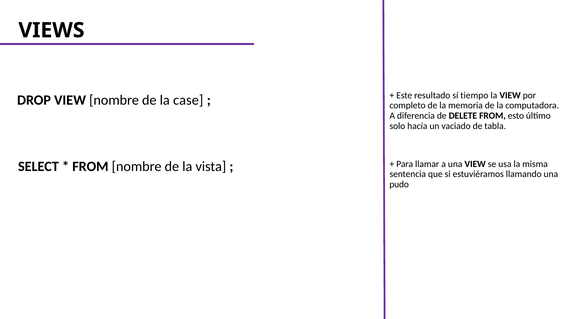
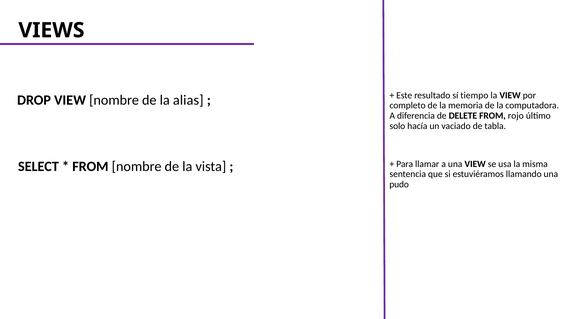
case: case -> alias
esto: esto -> rojo
